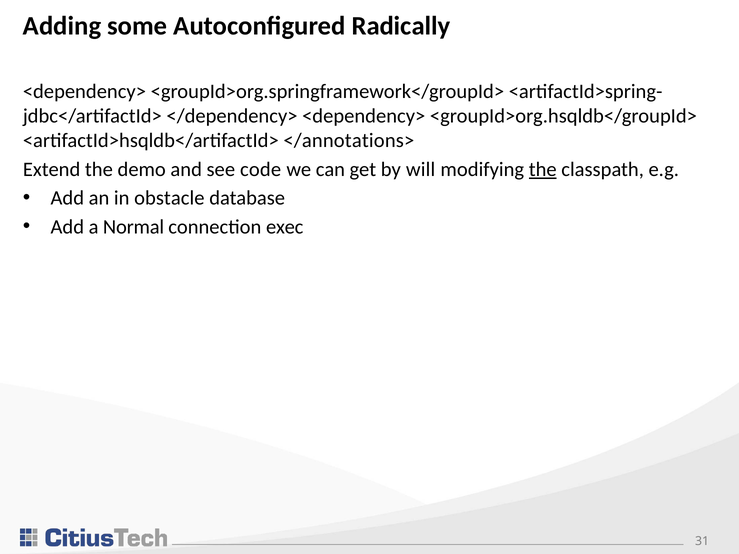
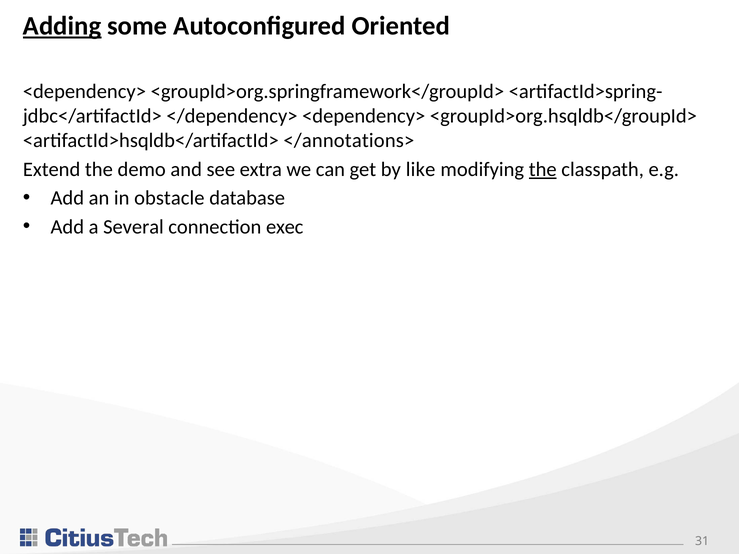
Adding underline: none -> present
Radically: Radically -> Oriented
code: code -> extra
will: will -> like
Normal: Normal -> Several
